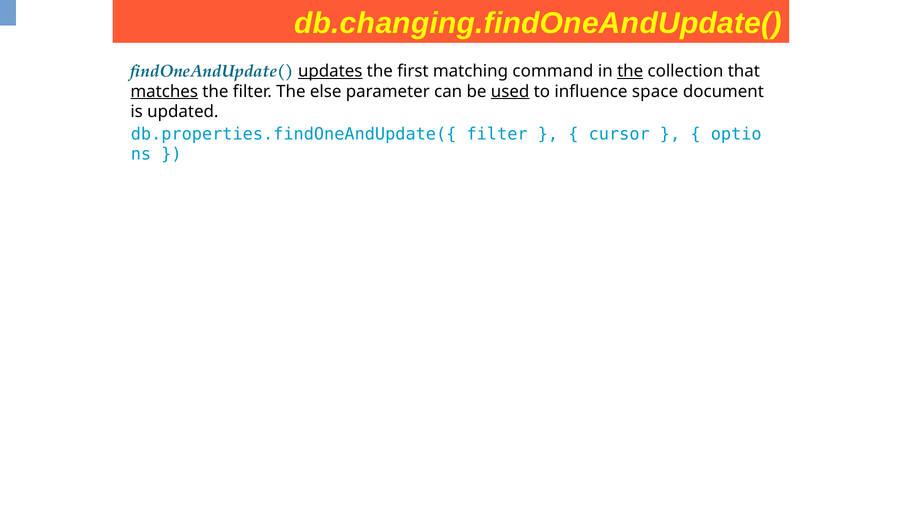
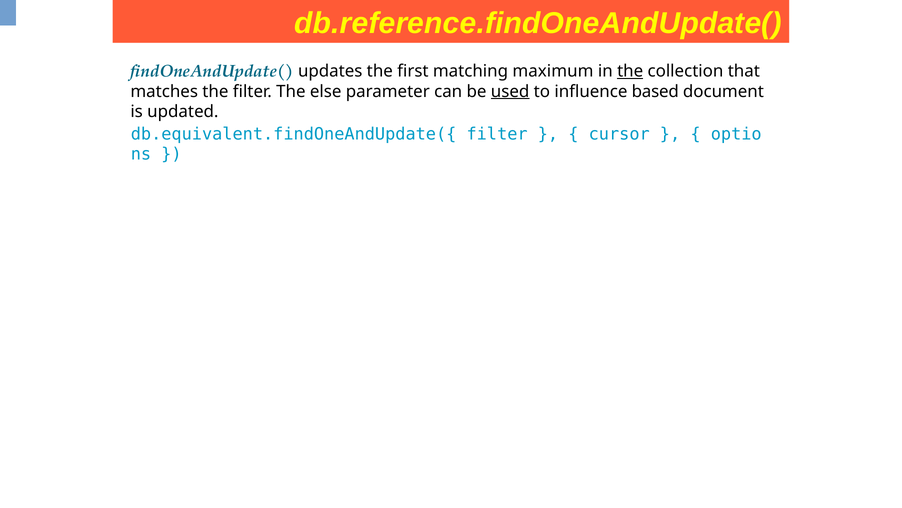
db.changing.findOneAndUpdate(: db.changing.findOneAndUpdate( -> db.reference.findOneAndUpdate(
updates underline: present -> none
command: command -> maximum
matches underline: present -> none
space: space -> based
db.properties.findOneAndUpdate({: db.properties.findOneAndUpdate({ -> db.equivalent.findOneAndUpdate({
